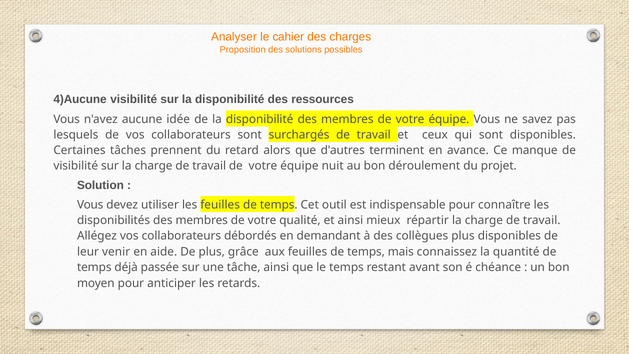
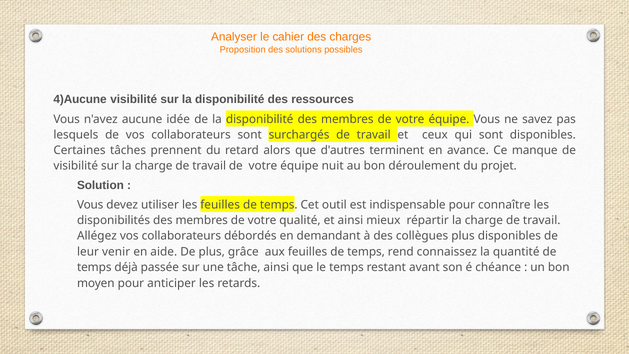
mais: mais -> rend
